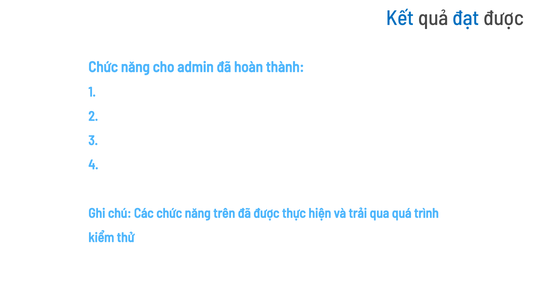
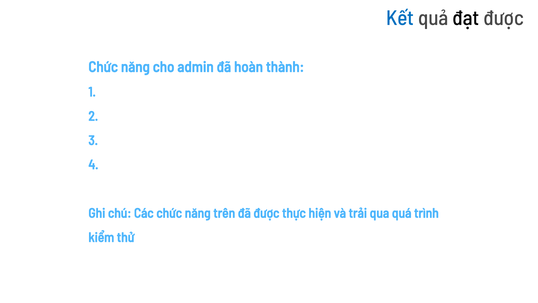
đạt colour: blue -> black
